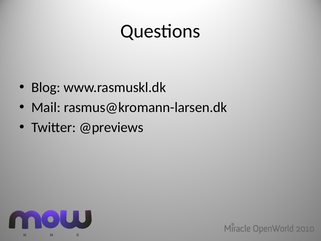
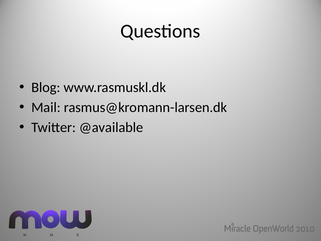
@previews: @previews -> @available
